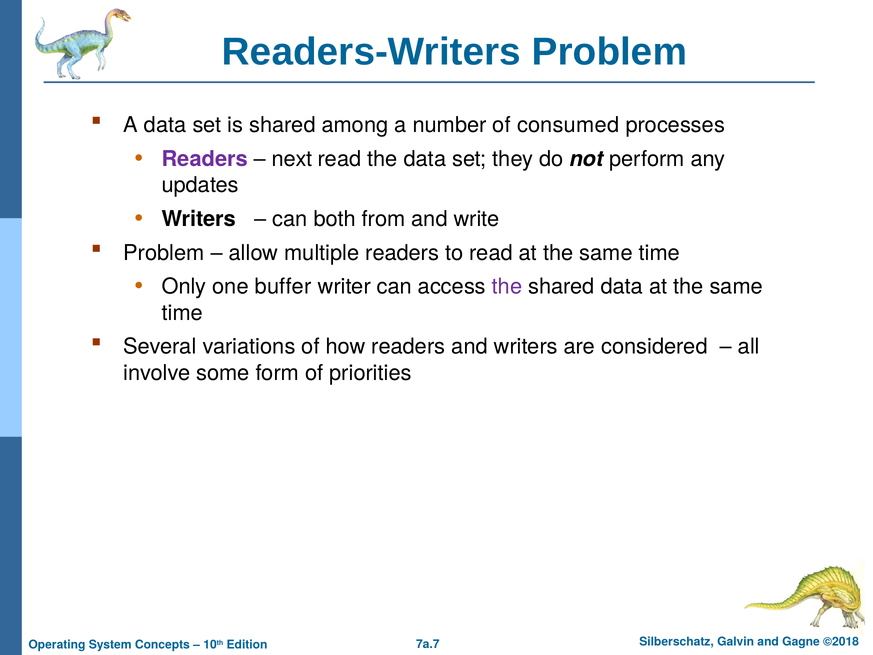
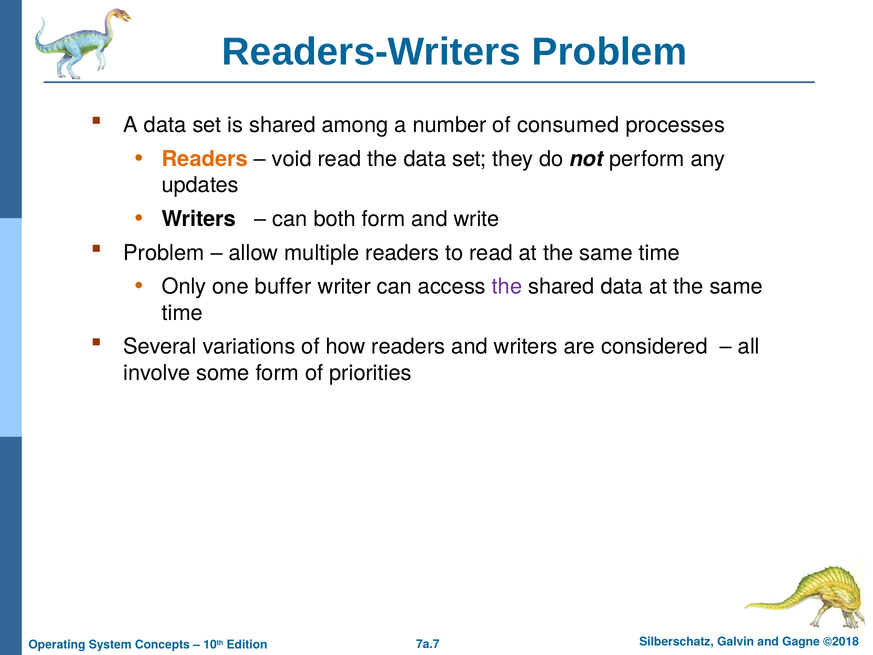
Readers at (205, 159) colour: purple -> orange
next: next -> void
both from: from -> form
